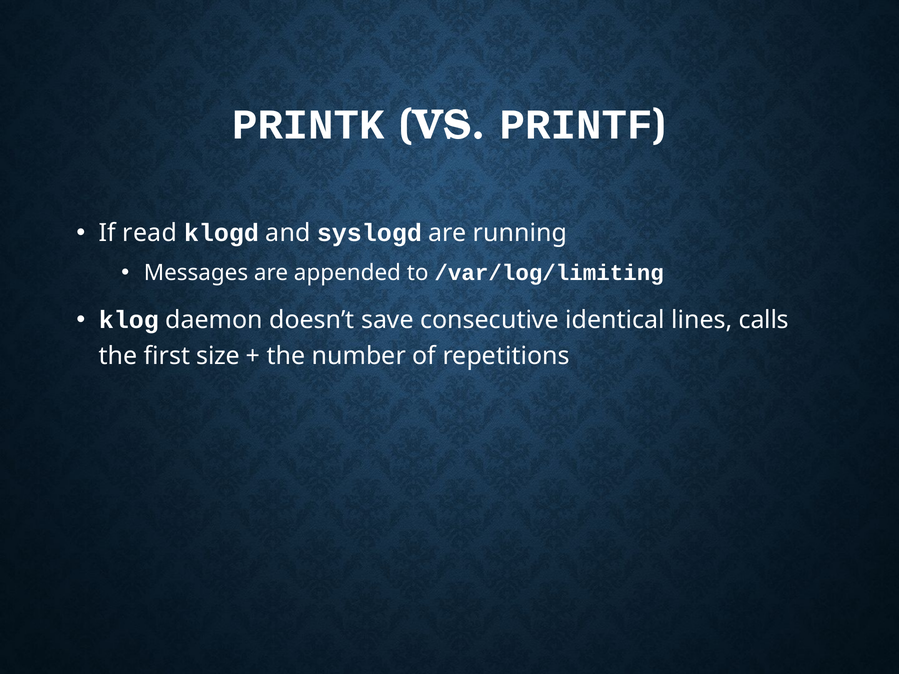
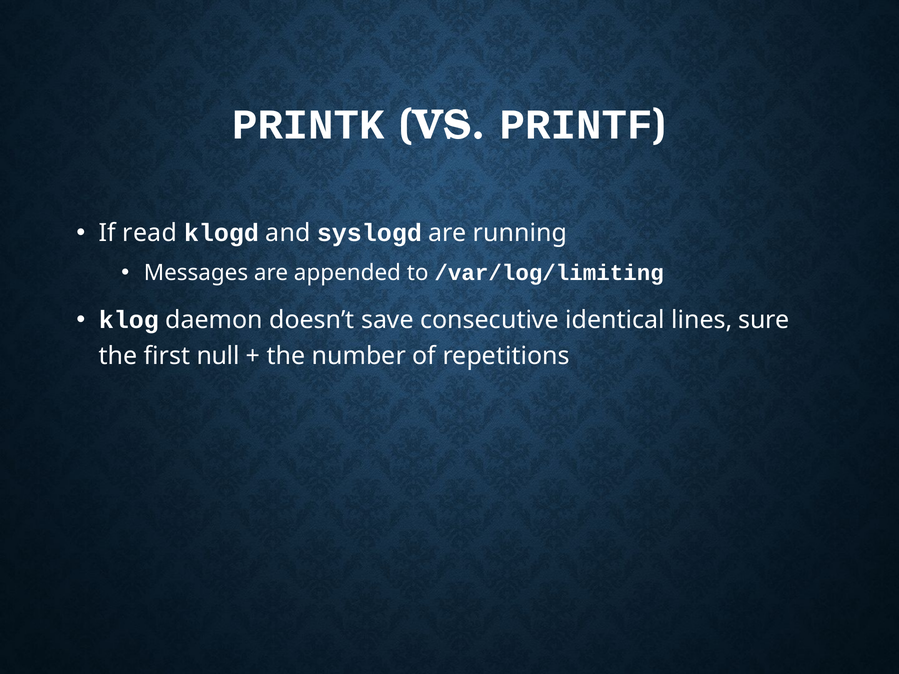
calls: calls -> sure
size: size -> null
